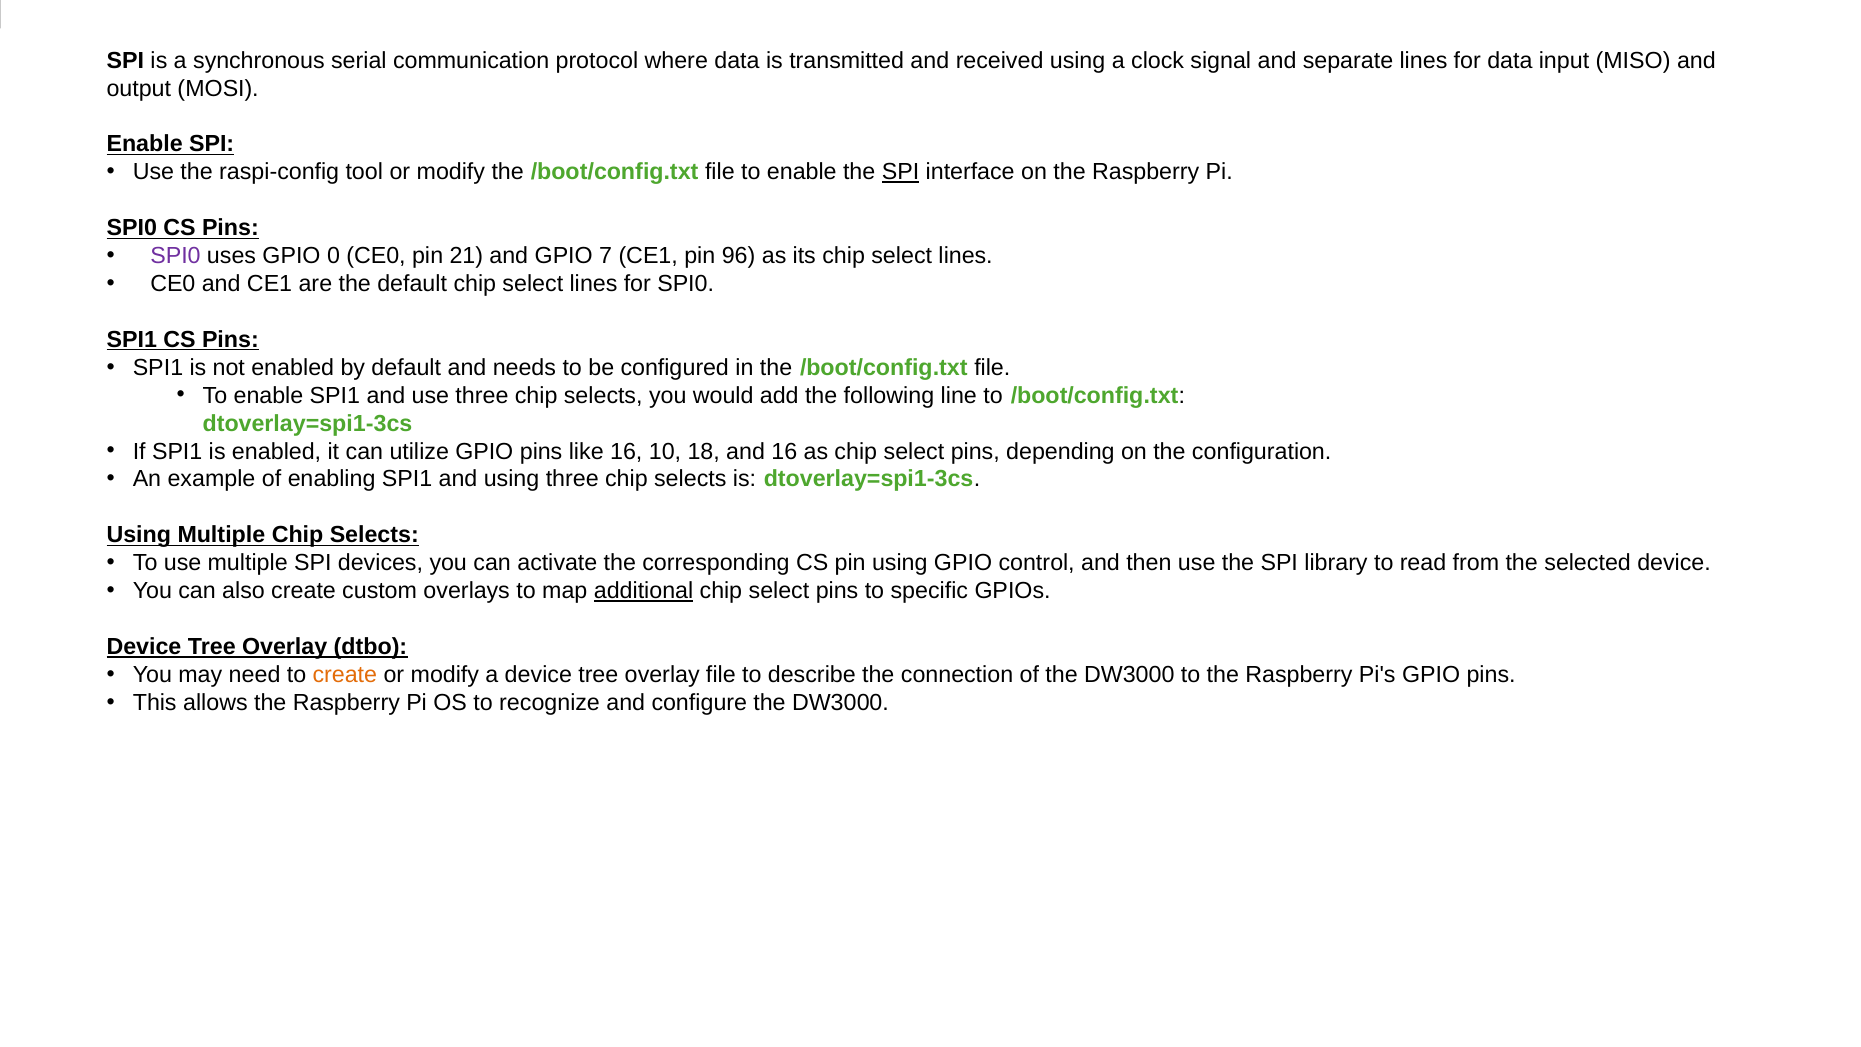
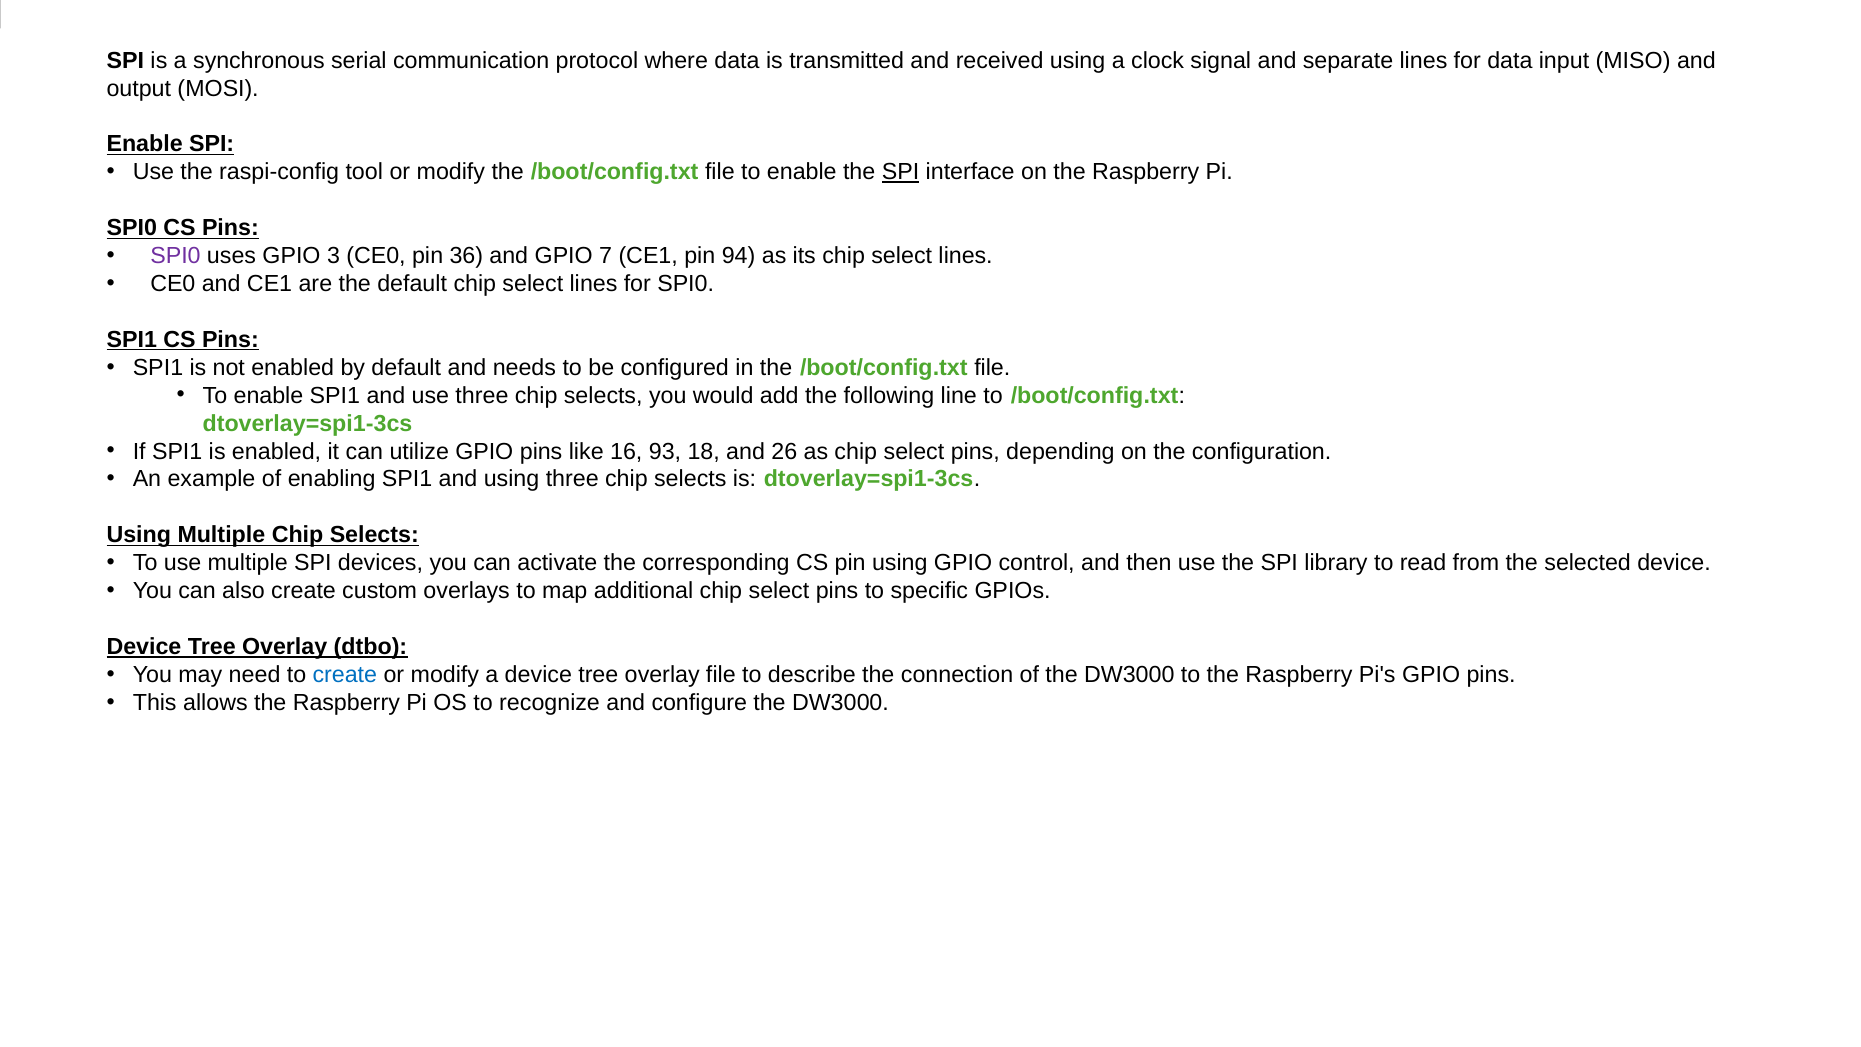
0: 0 -> 3
21: 21 -> 36
96: 96 -> 94
10: 10 -> 93
and 16: 16 -> 26
additional underline: present -> none
create at (345, 675) colour: orange -> blue
